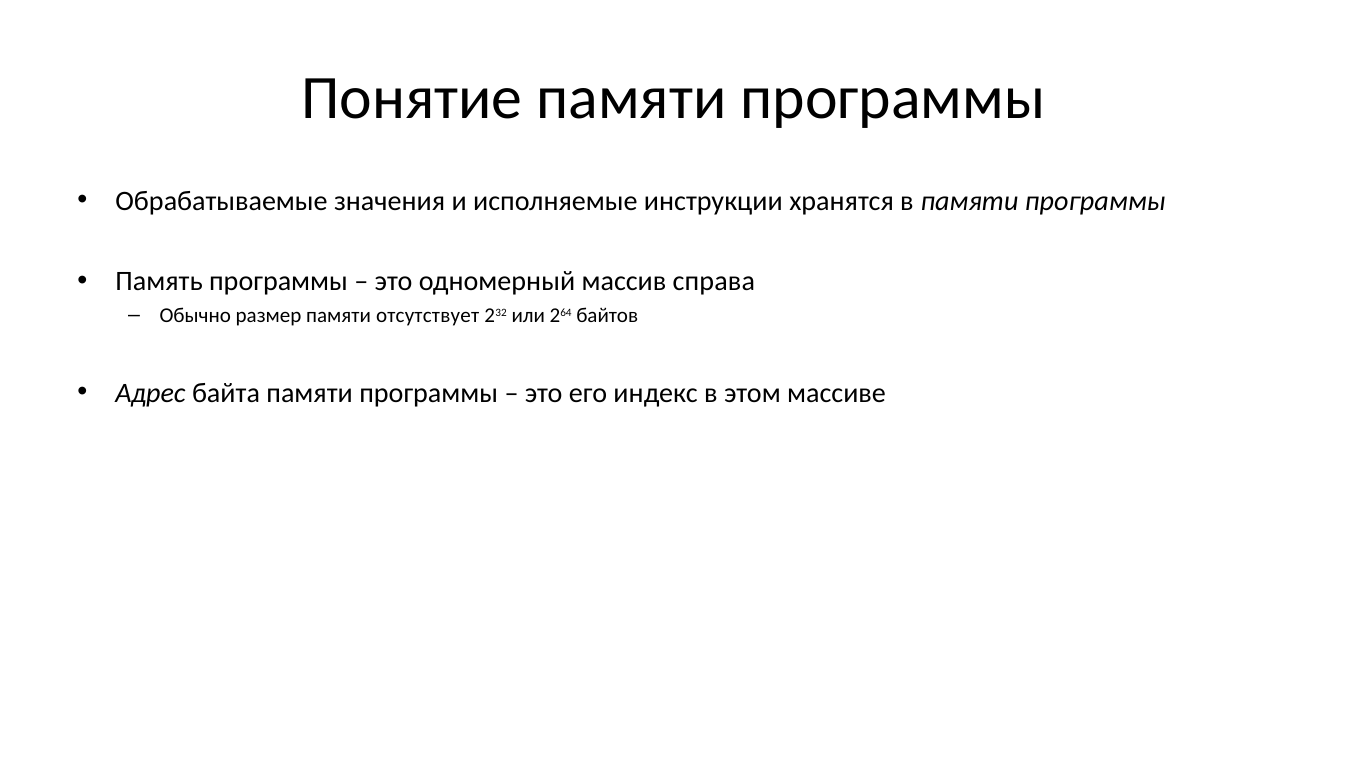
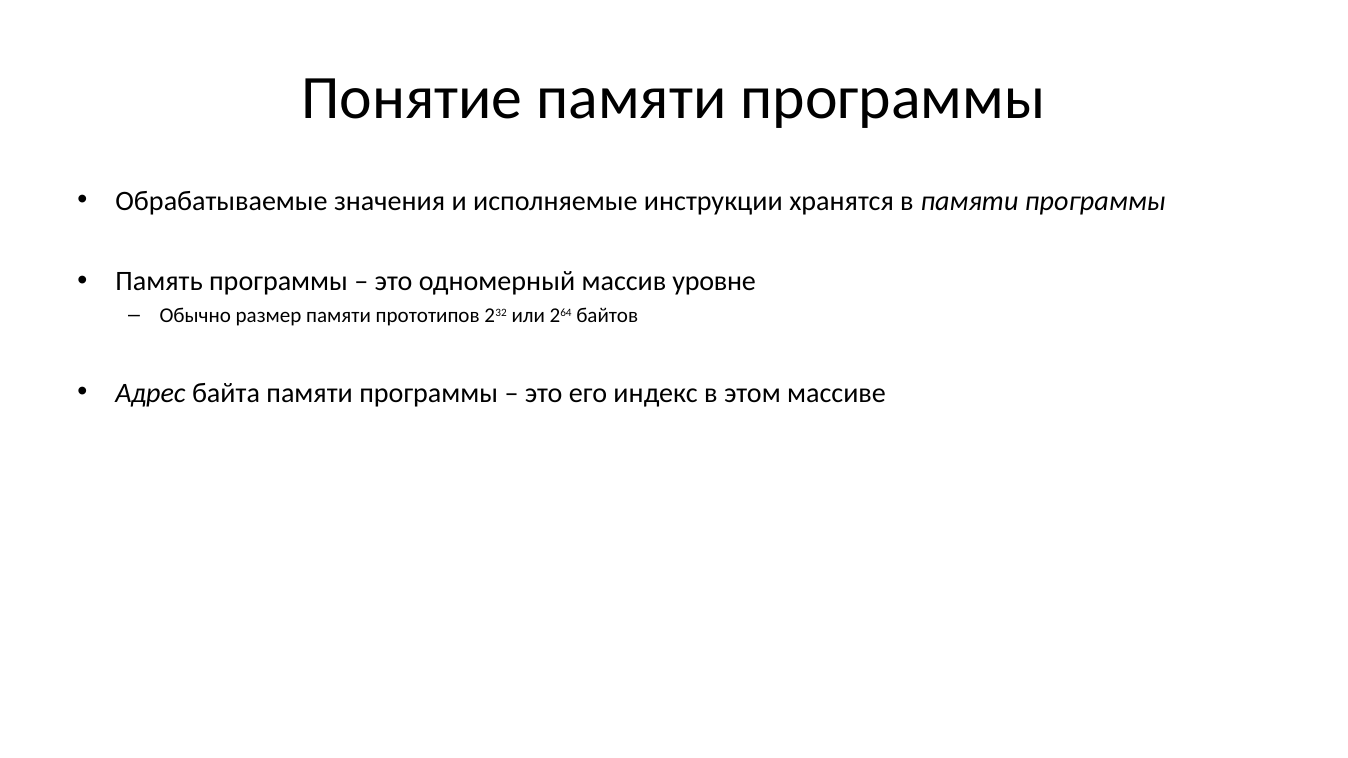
справа: справа -> уровне
отсутствует: отсутствует -> прототипов
